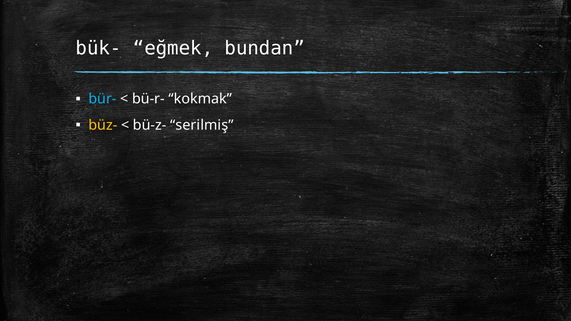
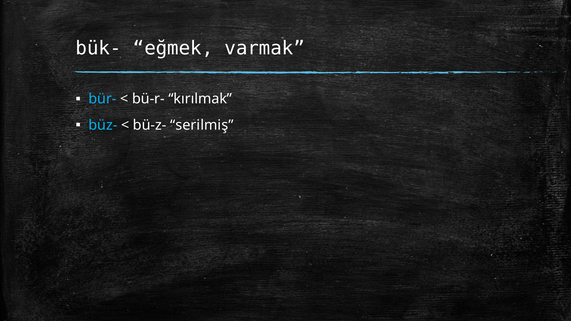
bundan: bundan -> varmak
kokmak: kokmak -> kırılmak
büz- colour: yellow -> light blue
